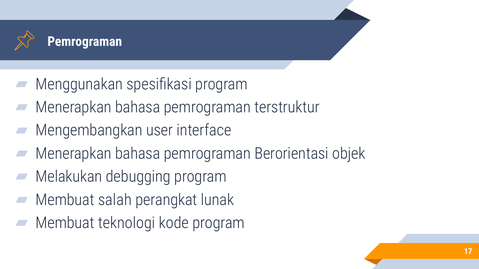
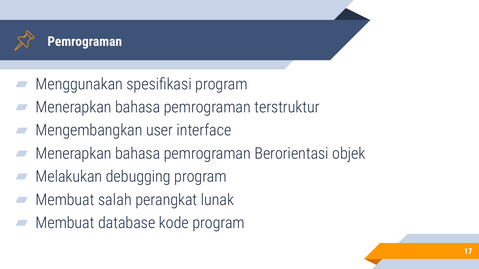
teknologi: teknologi -> database
